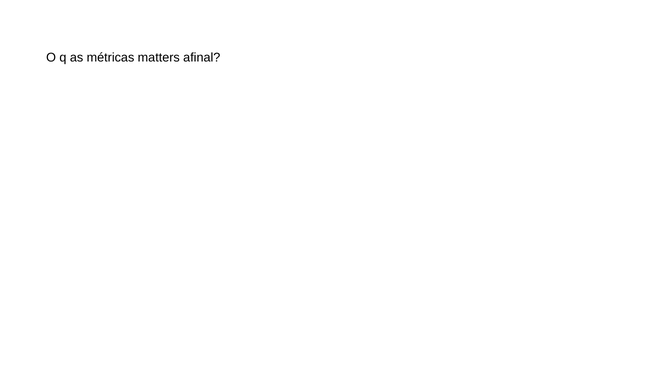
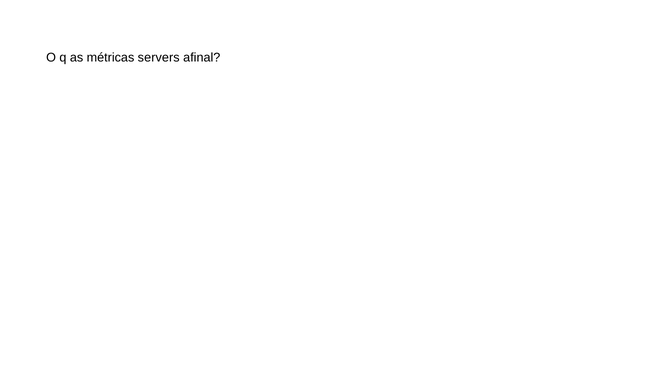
matters: matters -> servers
